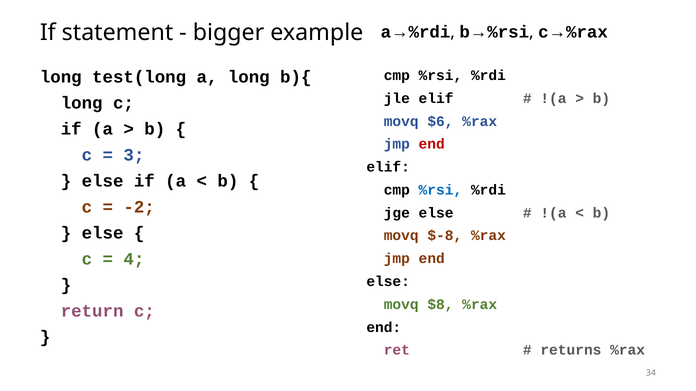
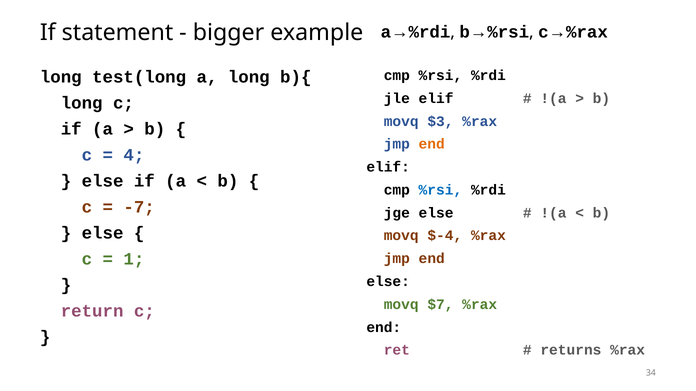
$6: $6 -> $3
end at (432, 144) colour: red -> orange
3: 3 -> 4
-2: -2 -> -7
$-8: $-8 -> $-4
4: 4 -> 1
$8: $8 -> $7
